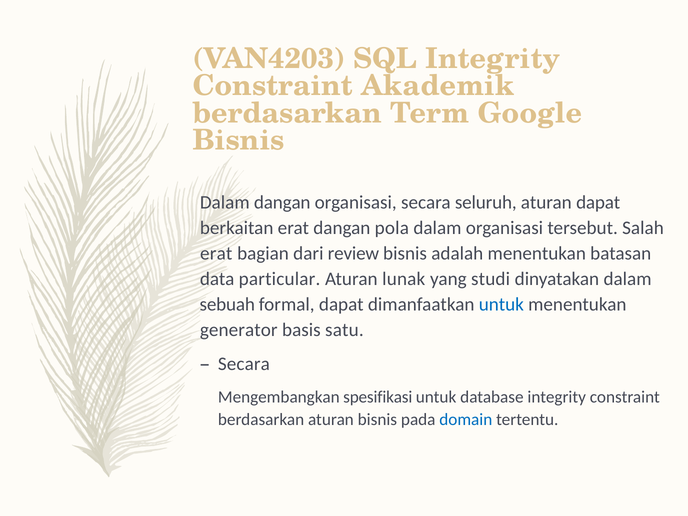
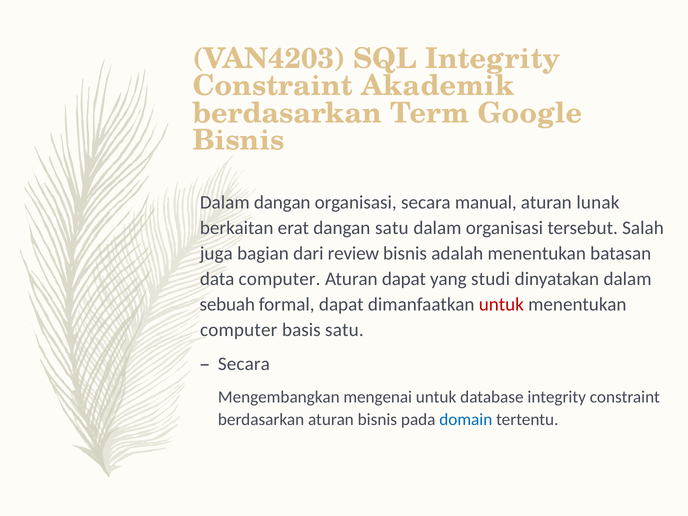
seluruh: seluruh -> manual
aturan dapat: dapat -> lunak
dangan pola: pola -> satu
erat at (216, 253): erat -> juga
data particular: particular -> computer
Aturan lunak: lunak -> dapat
untuk at (501, 304) colour: blue -> red
generator at (239, 330): generator -> computer
spesifikasi: spesifikasi -> mengenai
